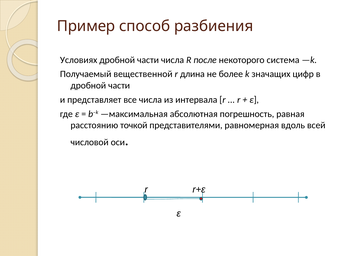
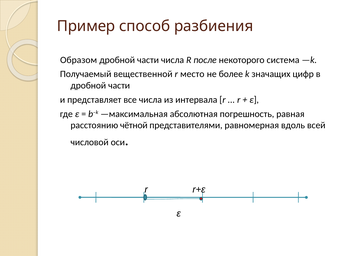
Условиях: Условиях -> Образом
длина: длина -> место
точкой: точкой -> чётной
